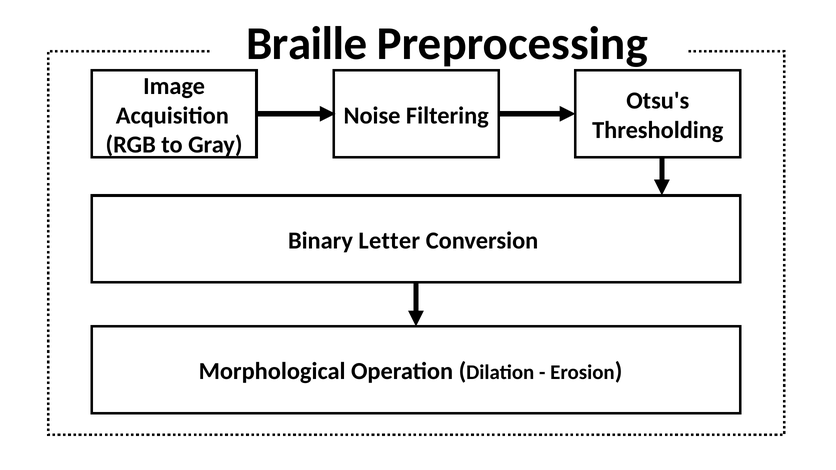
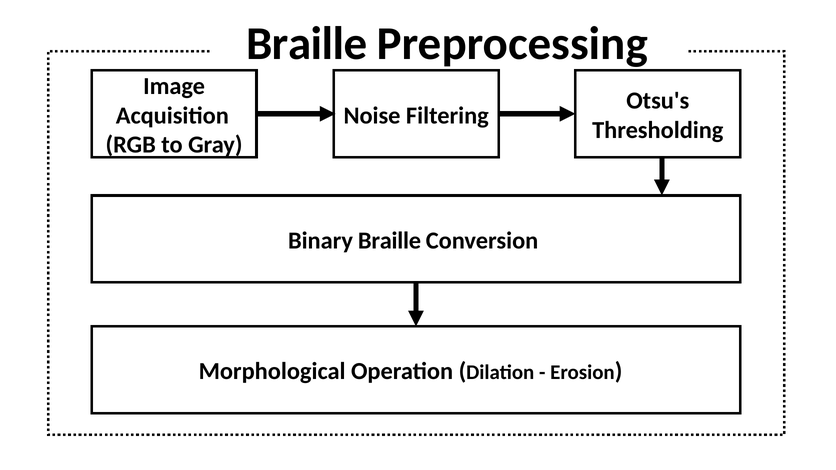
Binary Letter: Letter -> Braille
